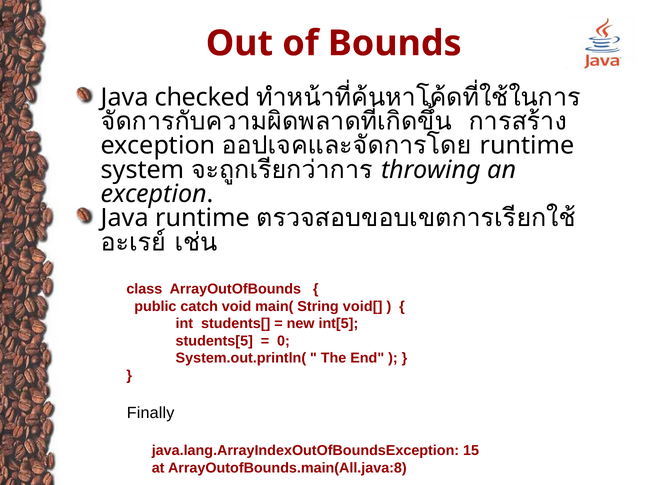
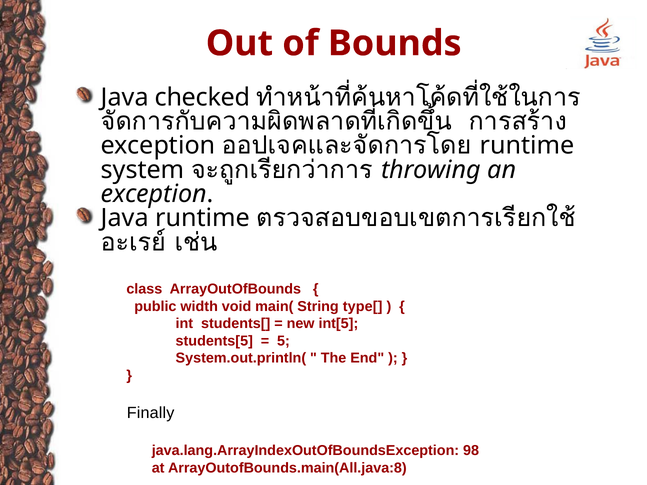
catch: catch -> width
void[: void[ -> type[
0: 0 -> 5
15: 15 -> 98
